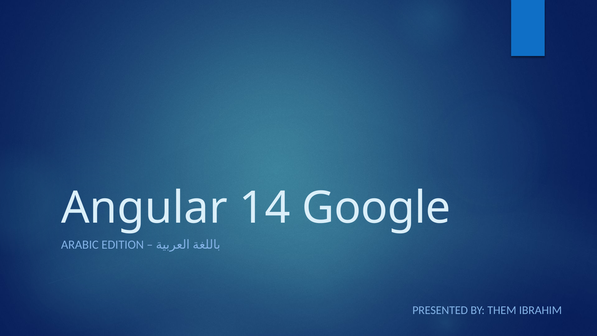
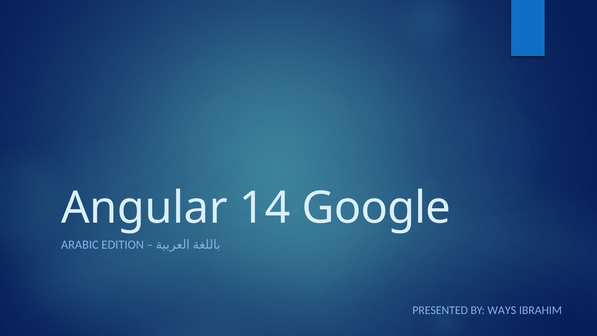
THEM: THEM -> WAYS
